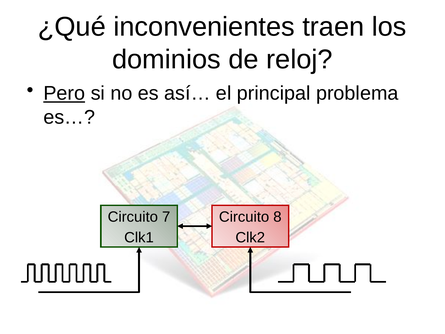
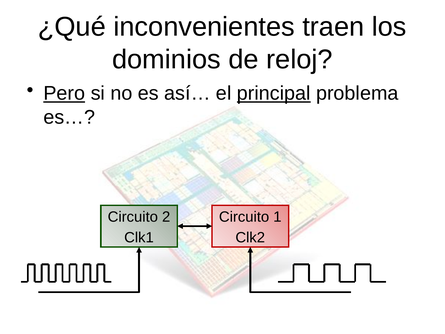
principal underline: none -> present
7: 7 -> 2
8: 8 -> 1
